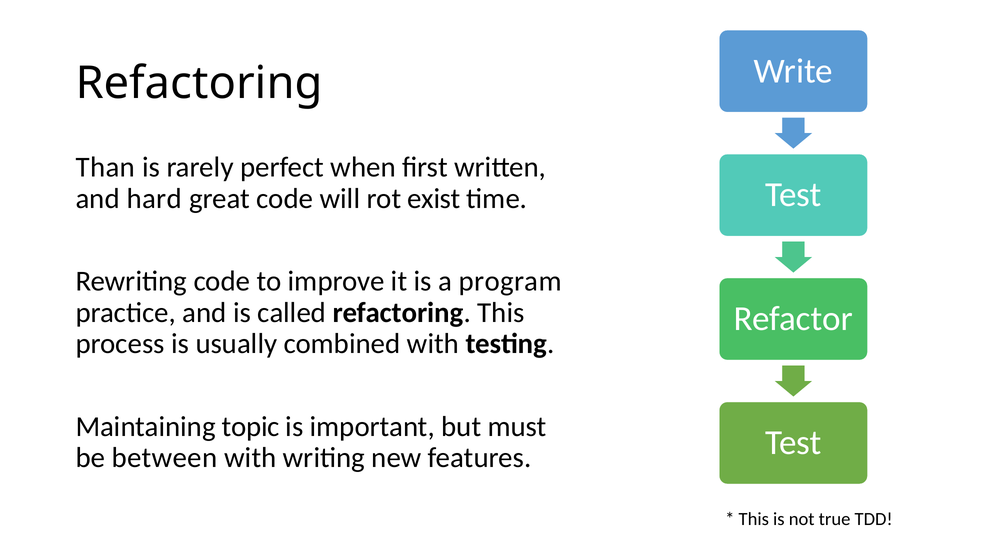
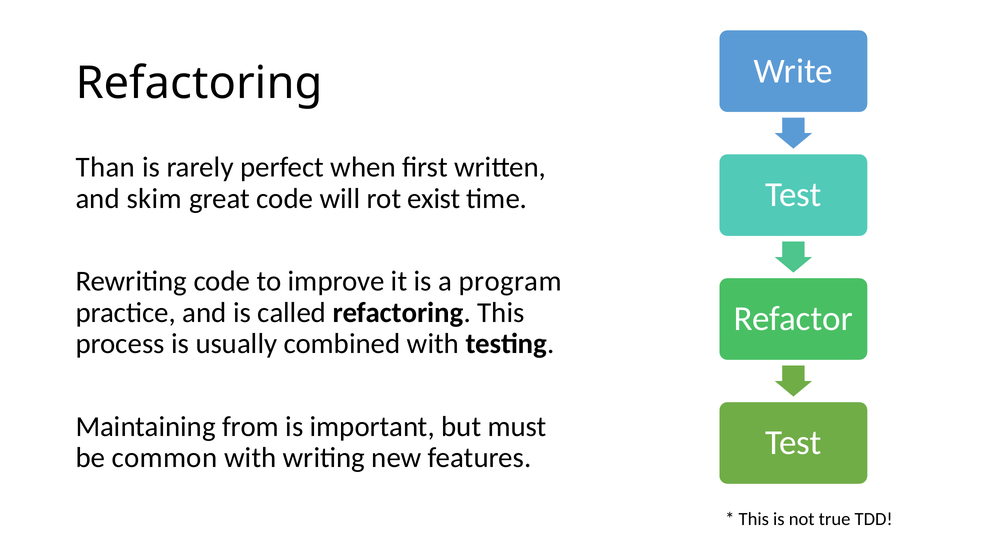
hard: hard -> skim
topic: topic -> from
between: between -> common
